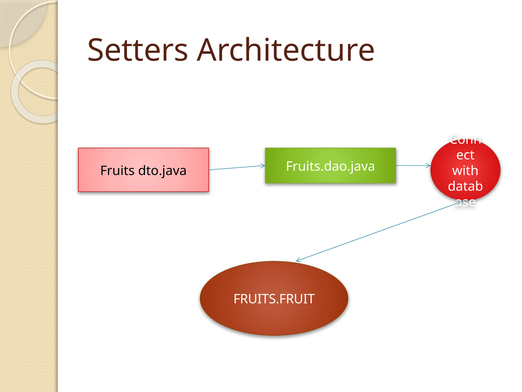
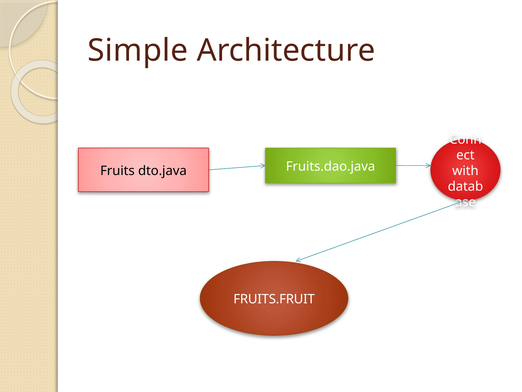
Setters: Setters -> Simple
